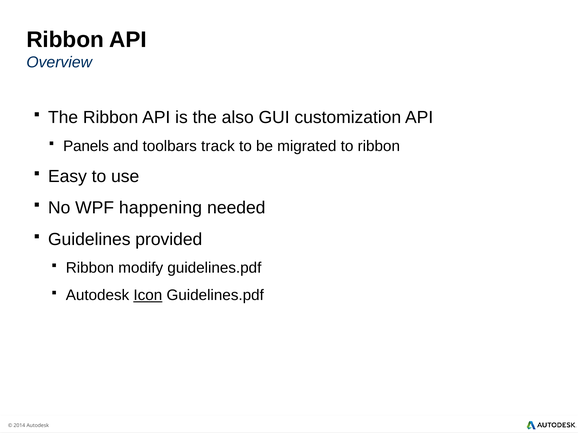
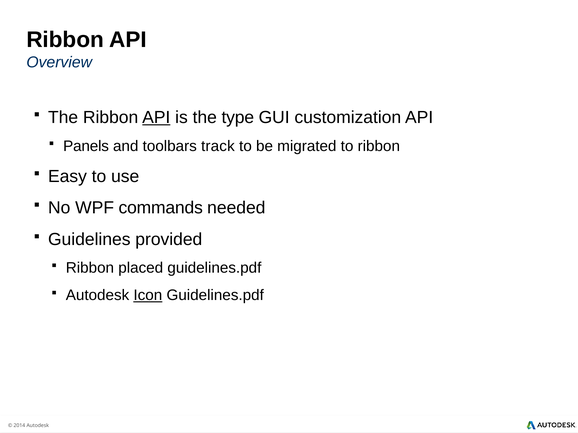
API at (156, 118) underline: none -> present
also: also -> type
happening: happening -> commands
modify: modify -> placed
